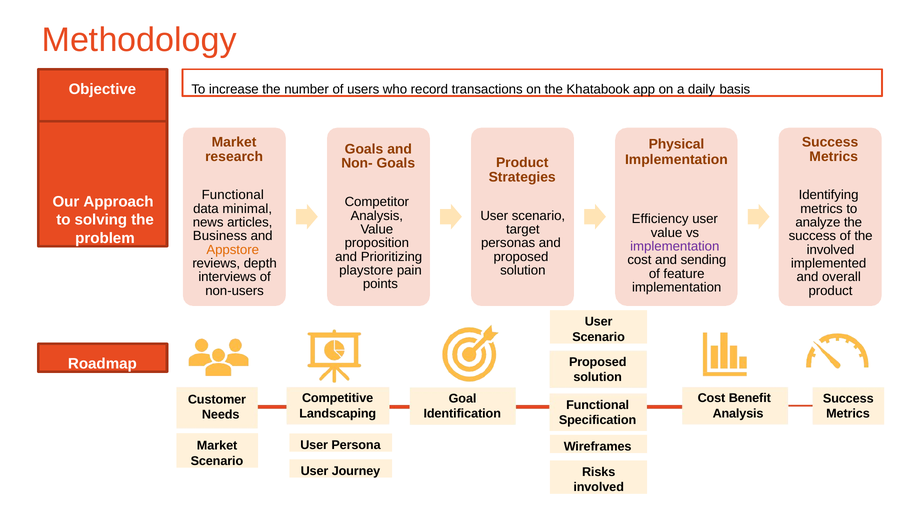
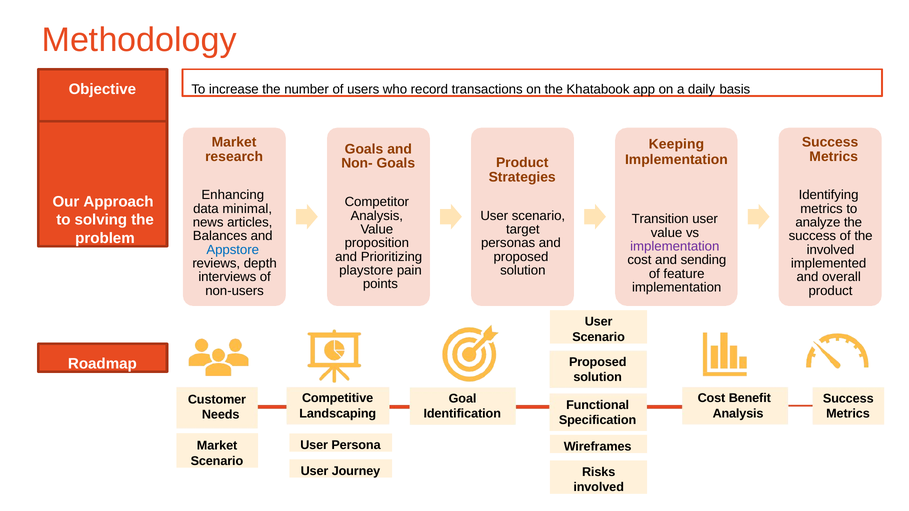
Physical: Physical -> Keeping
Functional at (233, 195): Functional -> Enhancing
Efficiency: Efficiency -> Transition
Business: Business -> Balances
Appstore colour: orange -> blue
